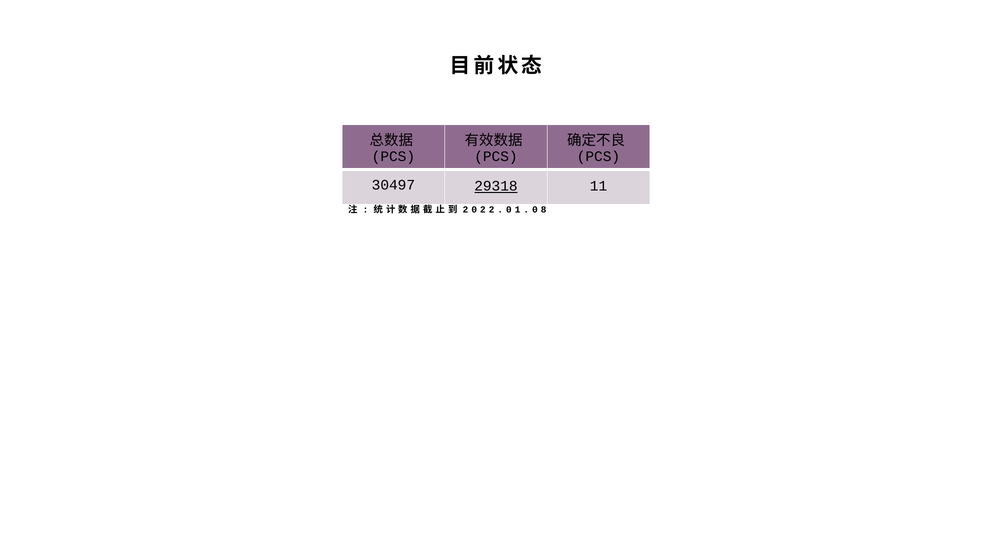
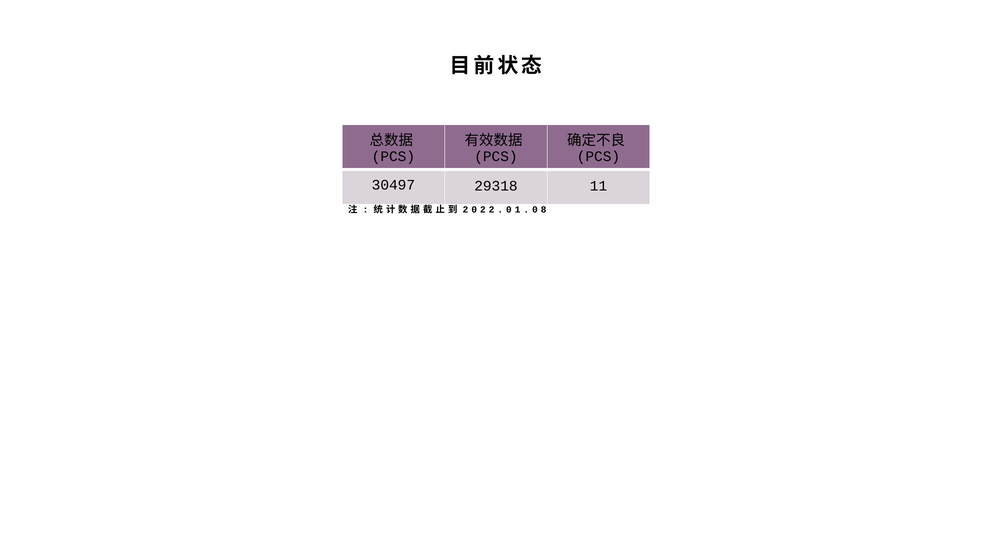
29318 underline: present -> none
